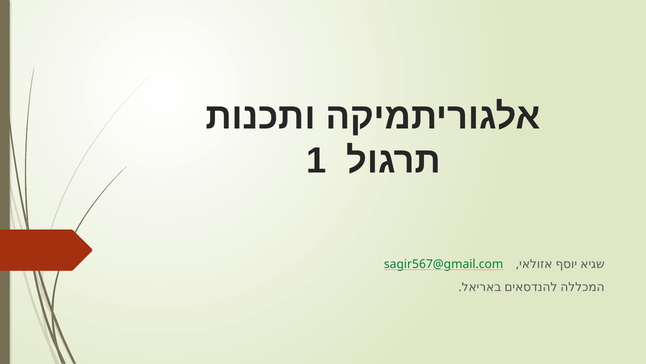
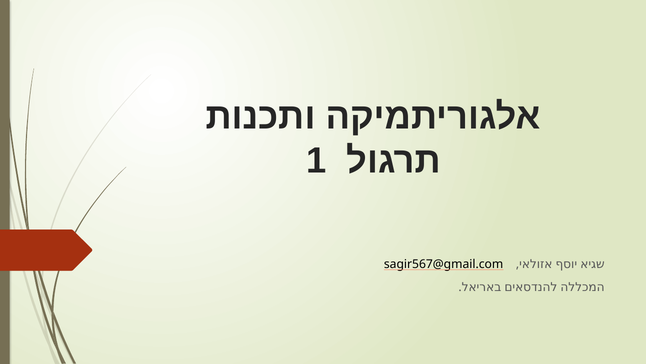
sagir567@gmail.com colour: green -> black
